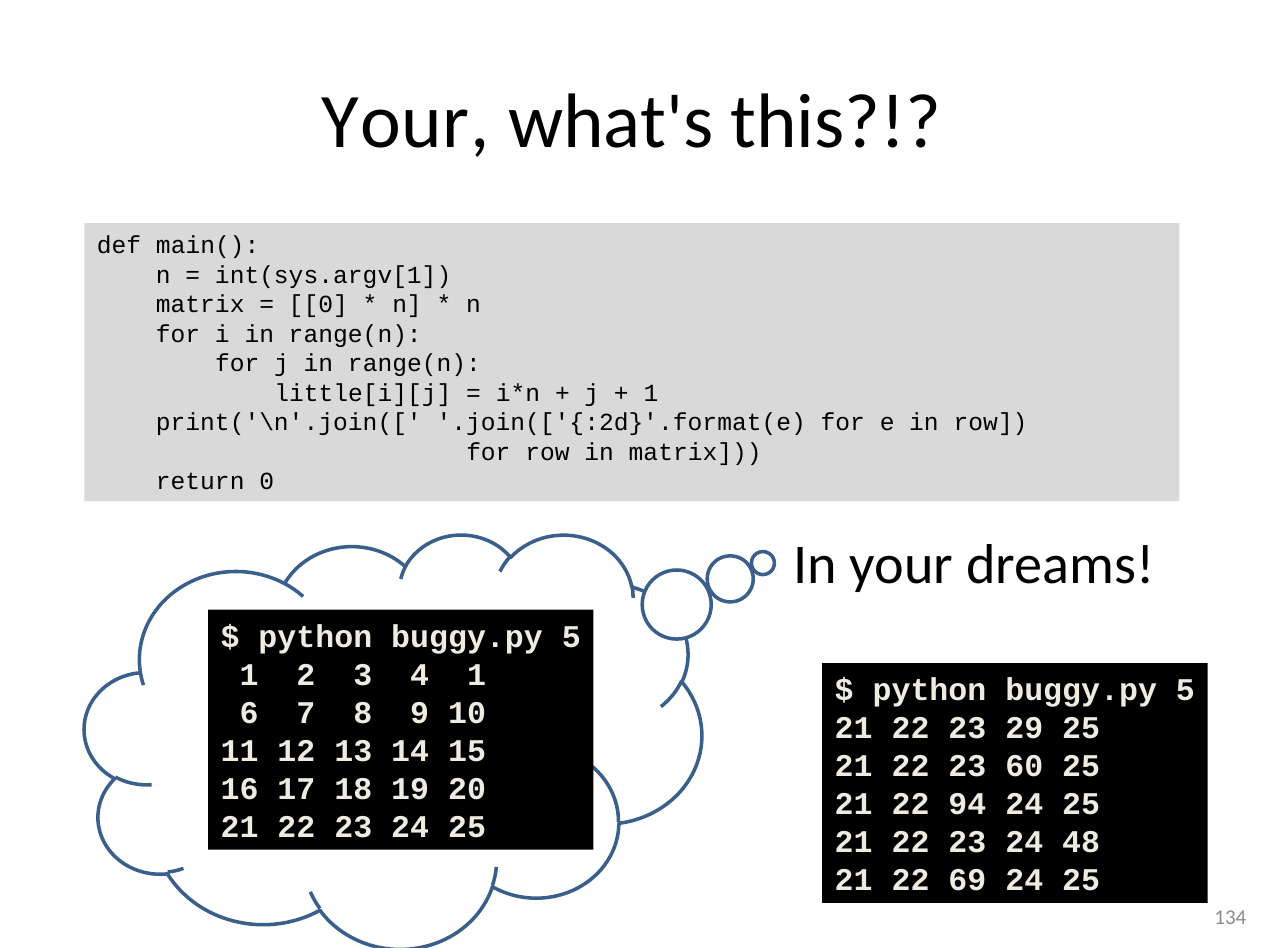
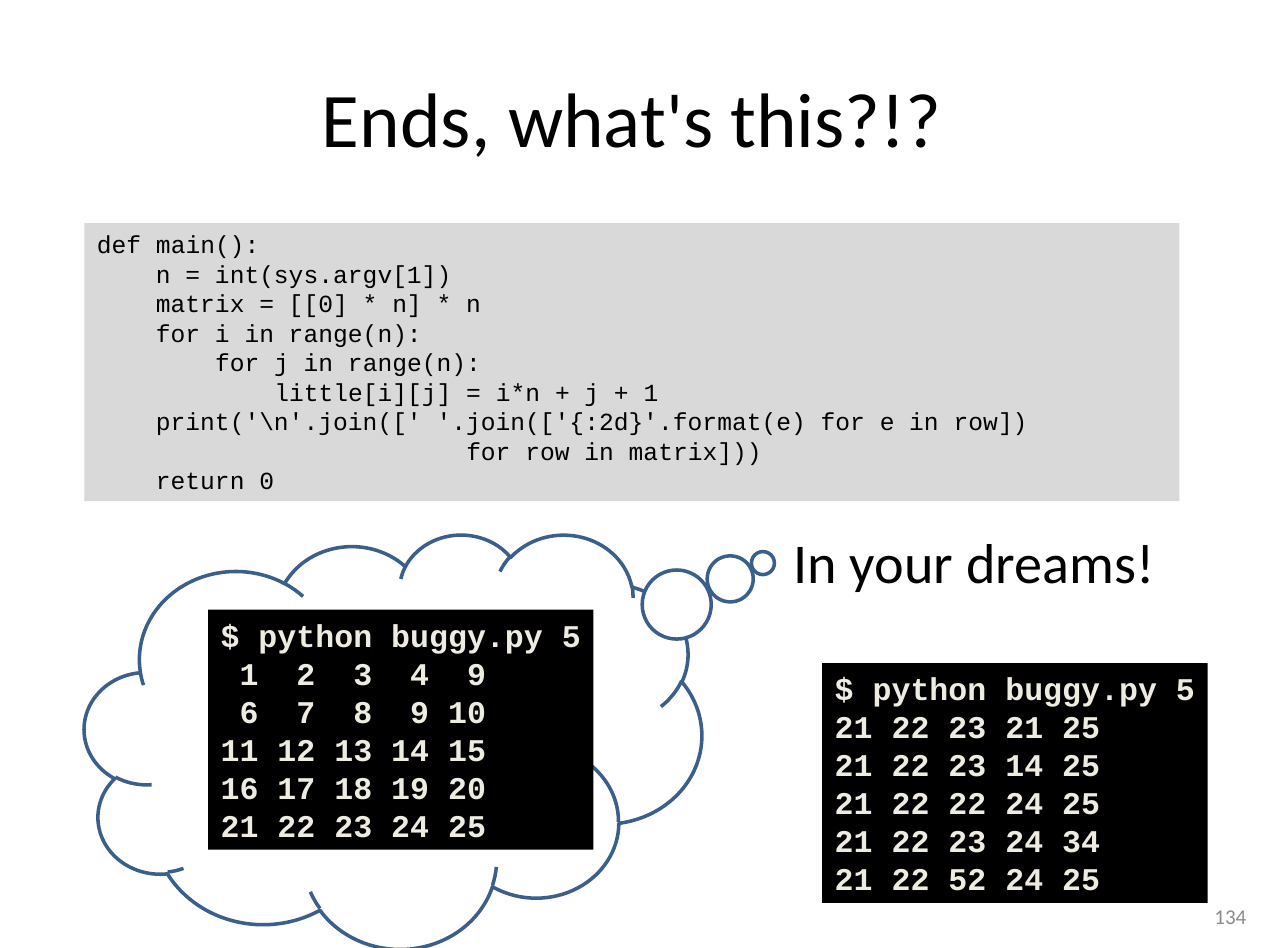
Your at (406, 122): Your -> Ends
4 1: 1 -> 9
23 29: 29 -> 21
23 60: 60 -> 14
22 94: 94 -> 22
48: 48 -> 34
69: 69 -> 52
